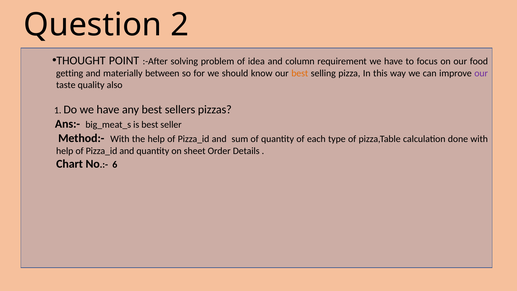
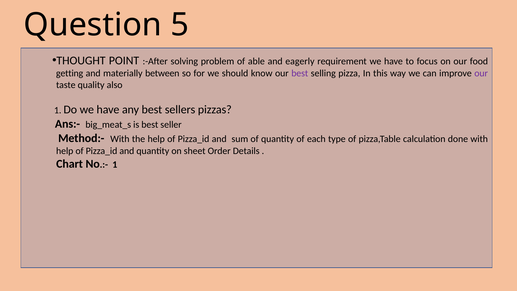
2: 2 -> 5
idea: idea -> able
column: column -> eagerly
best at (300, 73) colour: orange -> purple
6 at (115, 165): 6 -> 1
